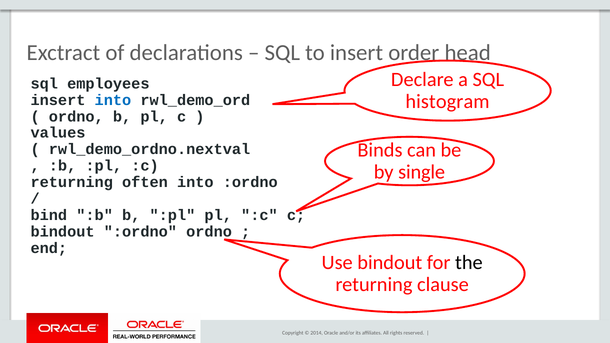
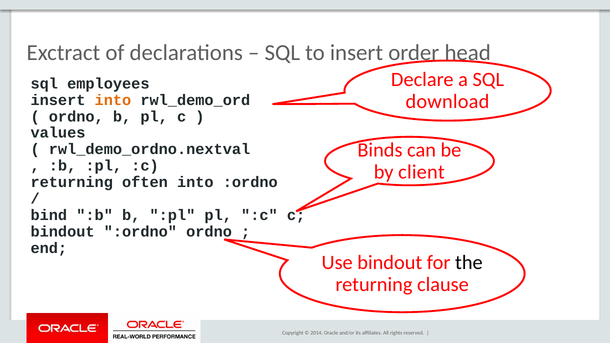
histogram: histogram -> download
into at (113, 100) colour: blue -> orange
single: single -> client
